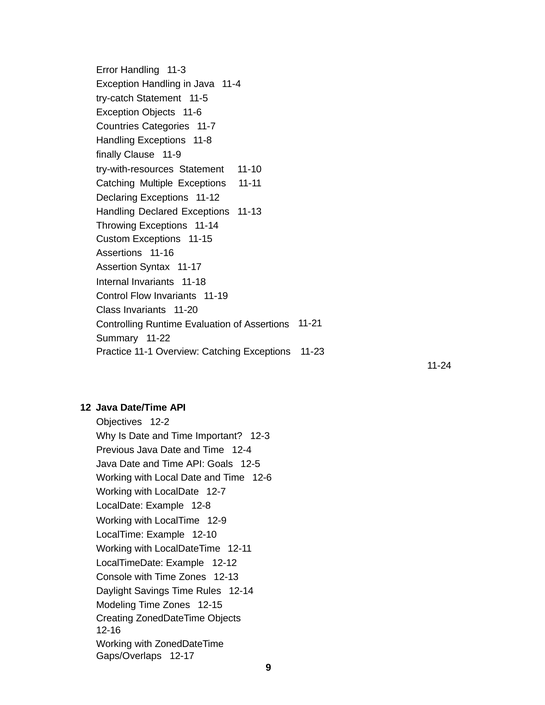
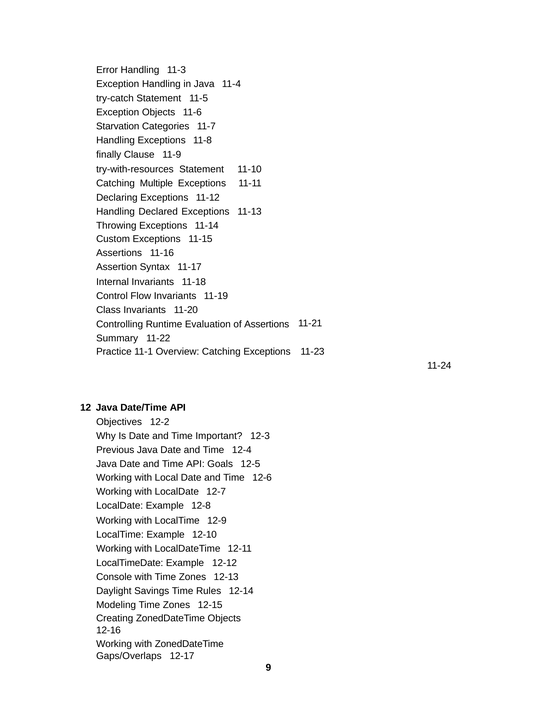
Countries: Countries -> Starvation
